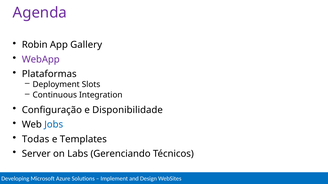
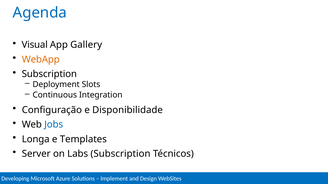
Agenda colour: purple -> blue
Robin: Robin -> Visual
WebApp colour: purple -> orange
Plataformas at (49, 74): Plataformas -> Subscription
Todas: Todas -> Longa
Labs Gerenciando: Gerenciando -> Subscription
